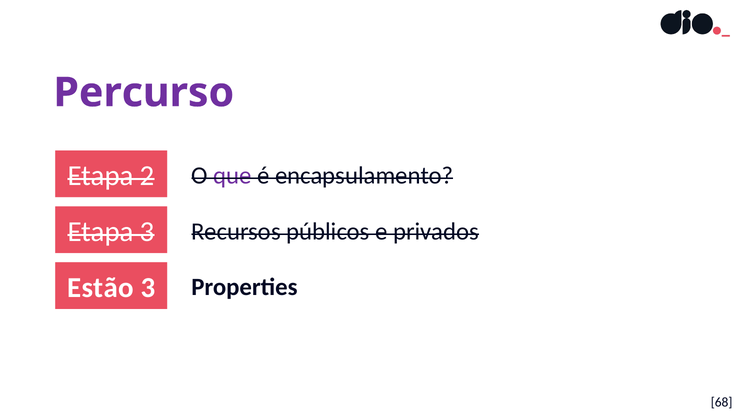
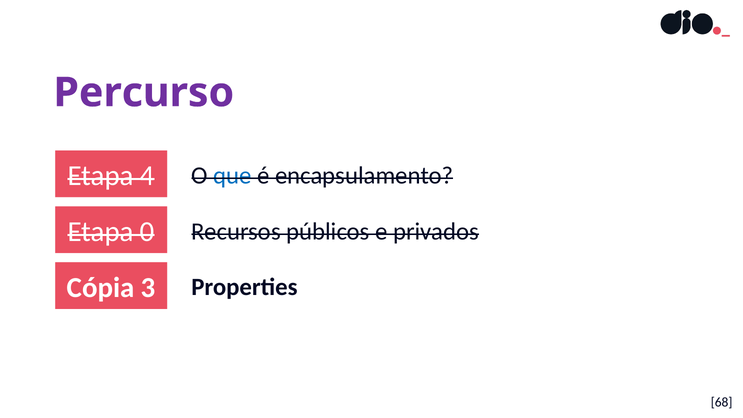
2: 2 -> 4
que colour: purple -> blue
Etapa 3: 3 -> 0
Estão: Estão -> Cópia
